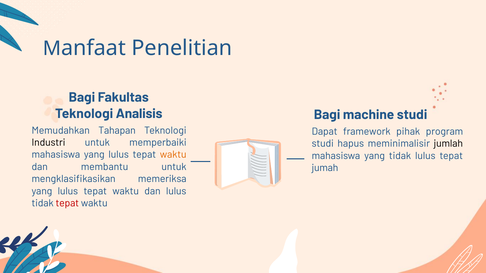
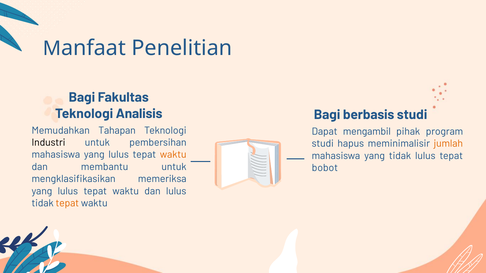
machine: machine -> berbasis
framework: framework -> mengambil
memperbaiki: memperbaiki -> pembersihan
jumlah colour: black -> orange
jumah: jumah -> bobot
tepat at (67, 203) colour: red -> orange
